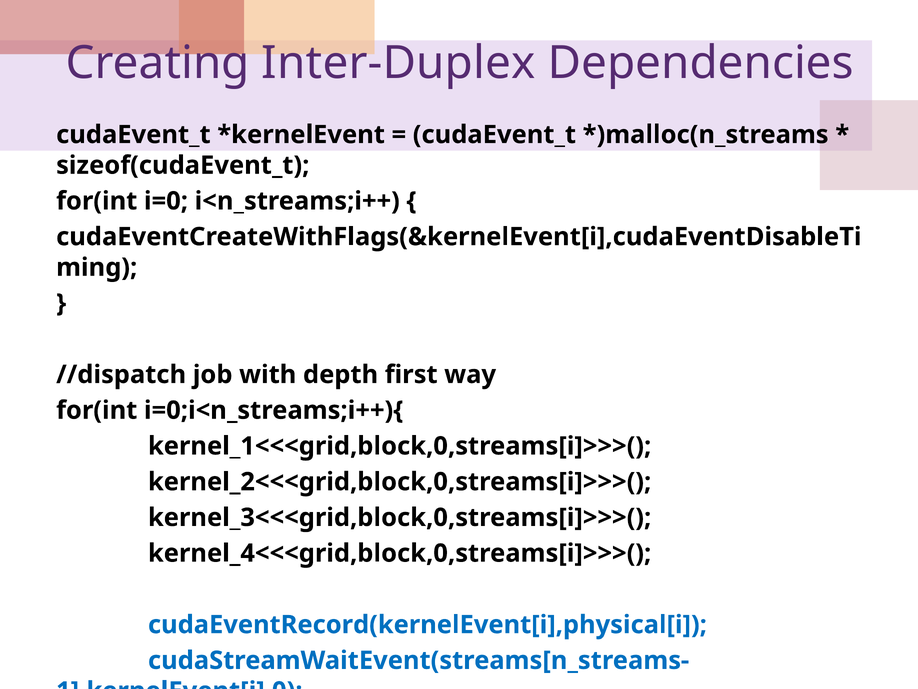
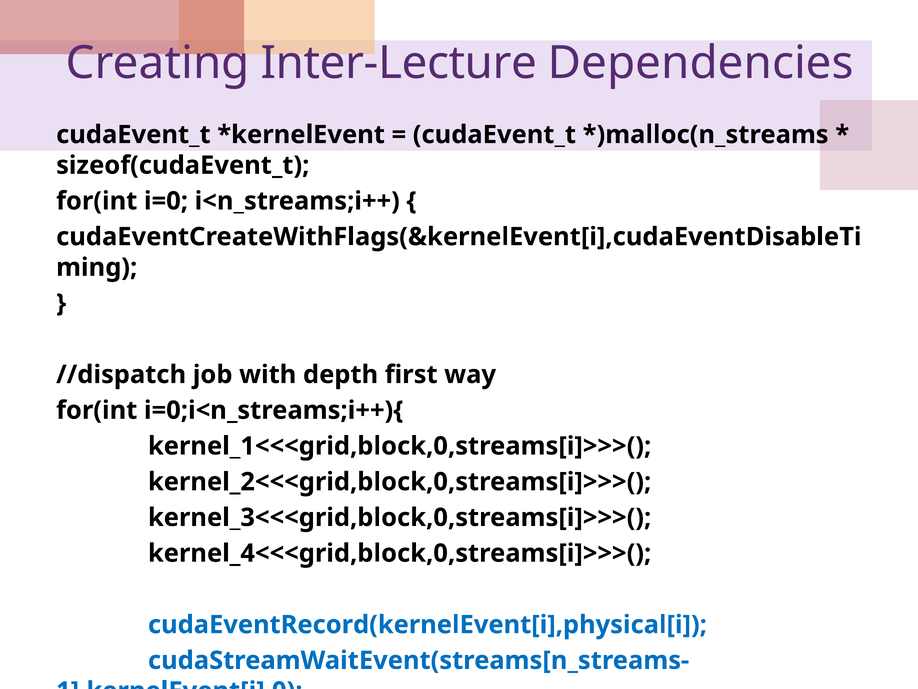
Inter-Duplex: Inter-Duplex -> Inter-Lecture
